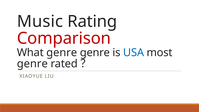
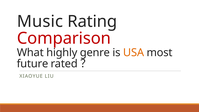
What genre: genre -> highly
USA colour: blue -> orange
genre at (32, 64): genre -> future
